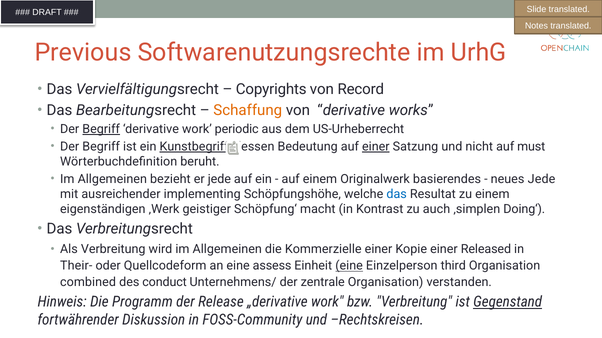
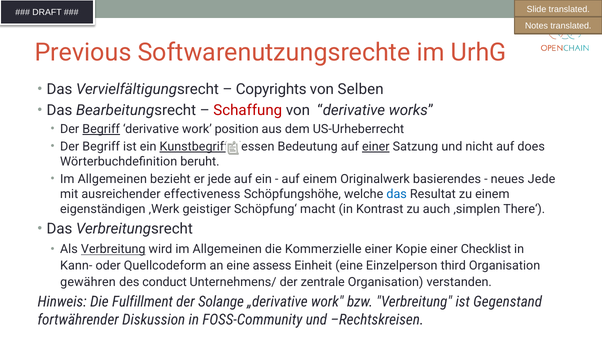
Record: Record -> Selben
Schaffung colour: orange -> red
periodic: periodic -> position
must: must -> does
implementing: implementing -> effectiveness
Doing‘: Doing‘ -> There‘
Verbreitung at (113, 250) underline: none -> present
Released: Released -> Checklist
Their-: Their- -> Kann-
eine at (349, 266) underline: present -> none
combined: combined -> gewähren
Programm: Programm -> Fulfillment
Release: Release -> Solange
Gegenstand underline: present -> none
